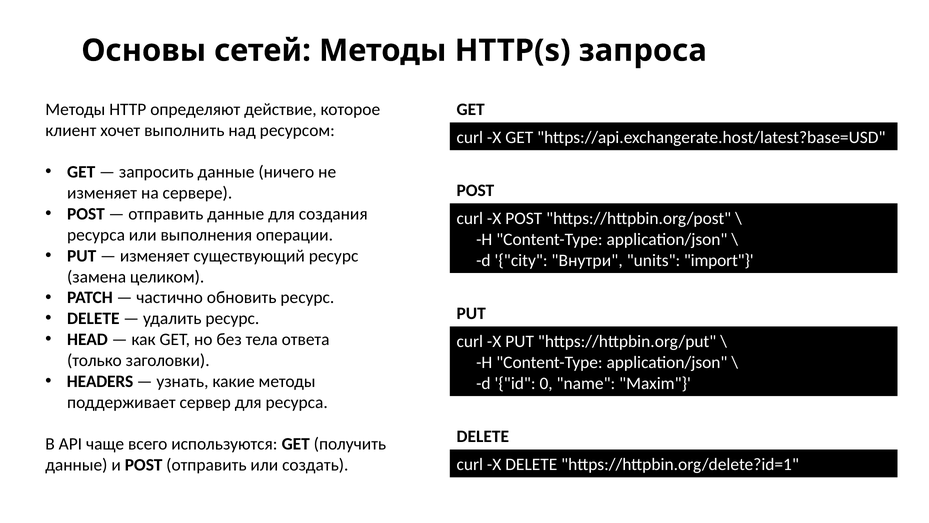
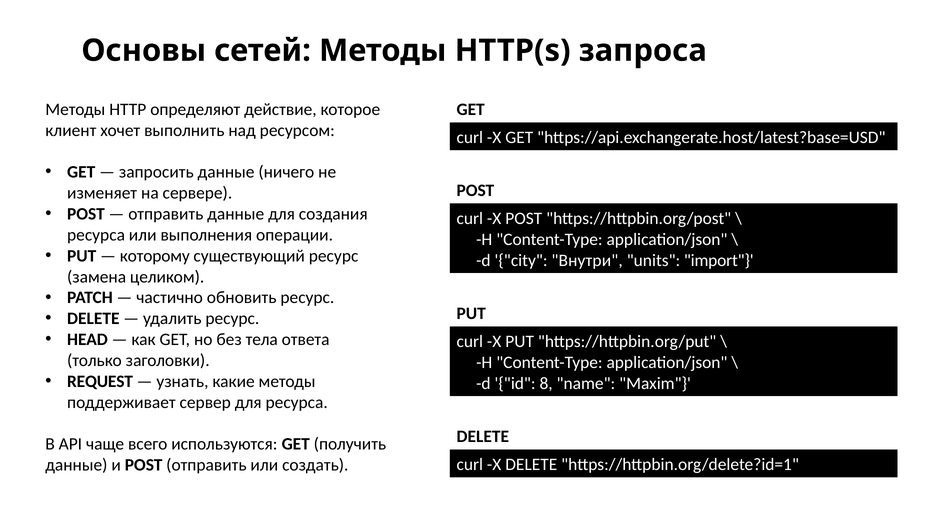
изменяет at (155, 256): изменяет -> которому
HEADERS: HEADERS -> REQUEST
0: 0 -> 8
